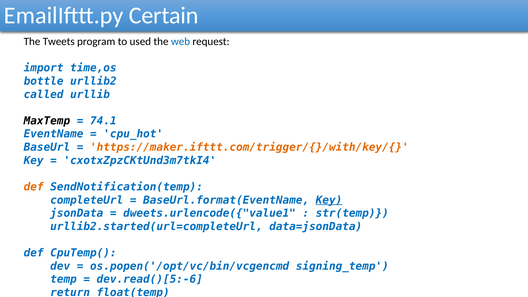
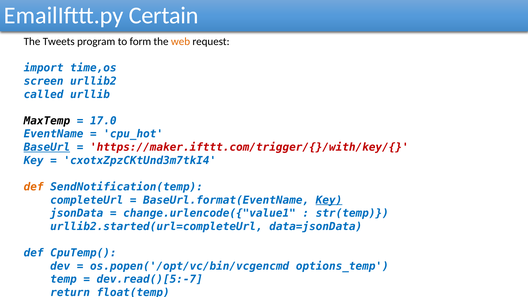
used: used -> form
web colour: blue -> orange
bottle: bottle -> screen
74.1: 74.1 -> 17.0
BaseUrl underline: none -> present
https://maker.ifttt.com/trigger/{}/with/key/{ colour: orange -> red
dweets.urlencode({"value1: dweets.urlencode({"value1 -> change.urlencode({"value1
signing_temp: signing_temp -> options_temp
dev.read()[5:-6: dev.read()[5:-6 -> dev.read()[5:-7
